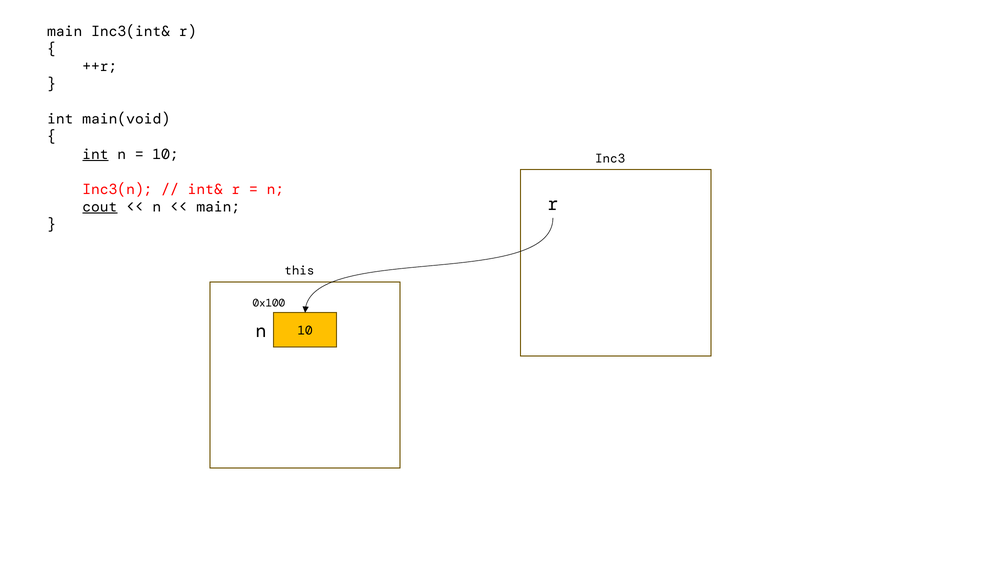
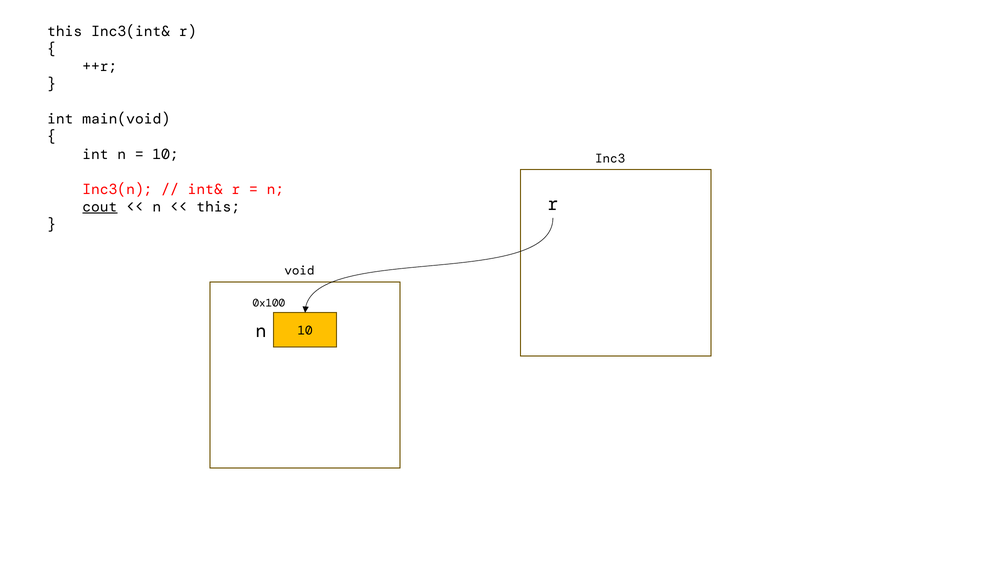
main at (65, 31): main -> this
int at (95, 154) underline: present -> none
main at (218, 207): main -> this
this: this -> void
